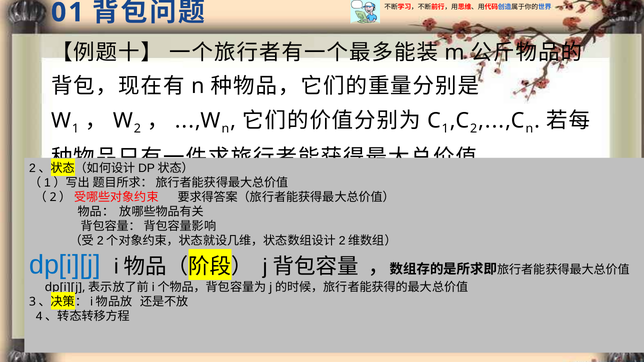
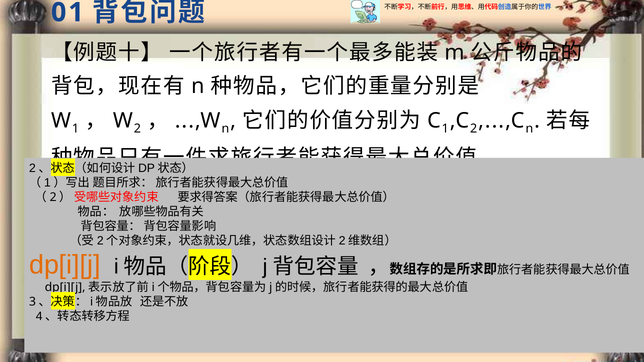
dp[i][j colour: blue -> orange
